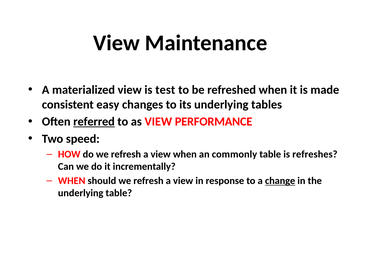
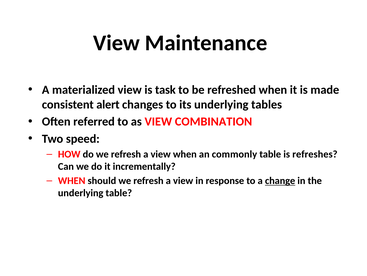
test: test -> task
easy: easy -> alert
referred underline: present -> none
PERFORMANCE: PERFORMANCE -> COMBINATION
